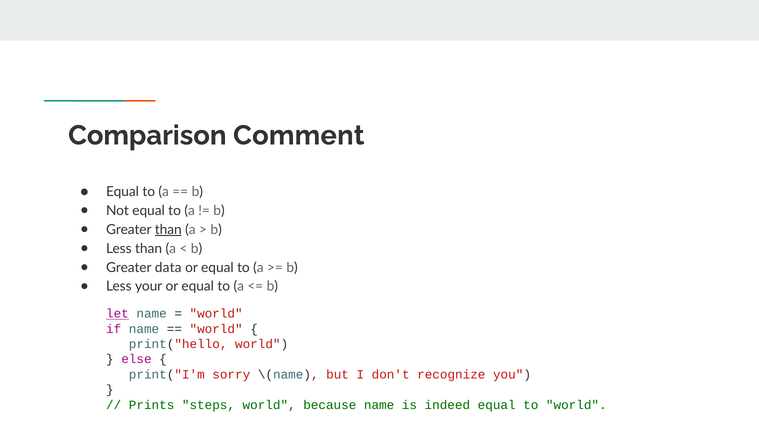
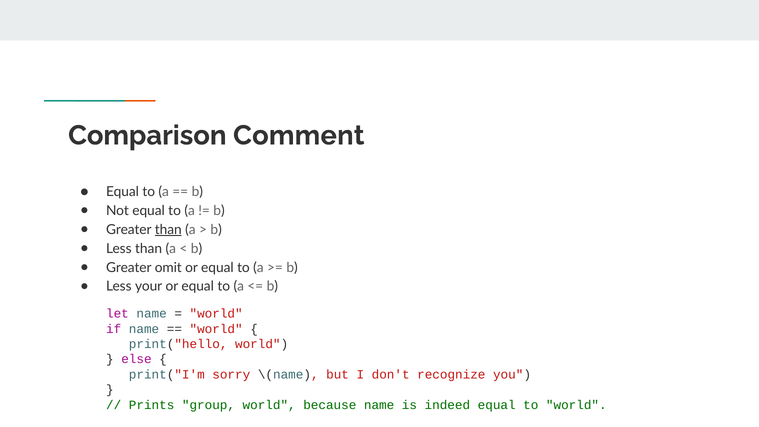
data: data -> omit
let underline: present -> none
steps: steps -> group
